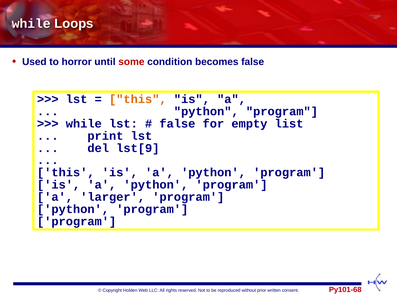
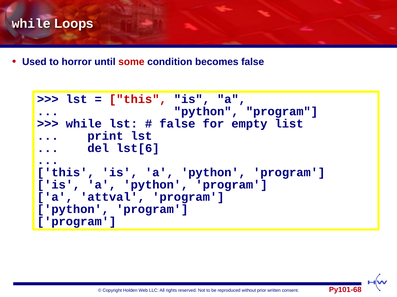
this at (138, 99) colour: orange -> red
lst[9: lst[9 -> lst[6
larger: larger -> attval
